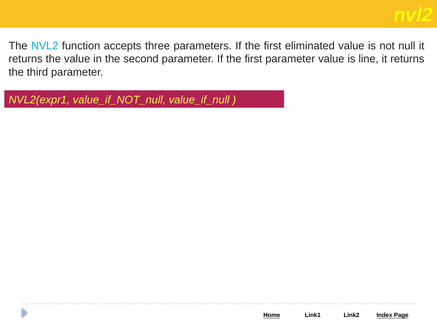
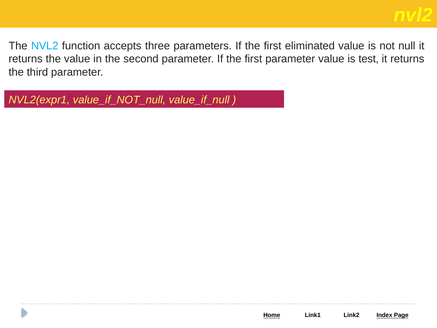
line: line -> test
